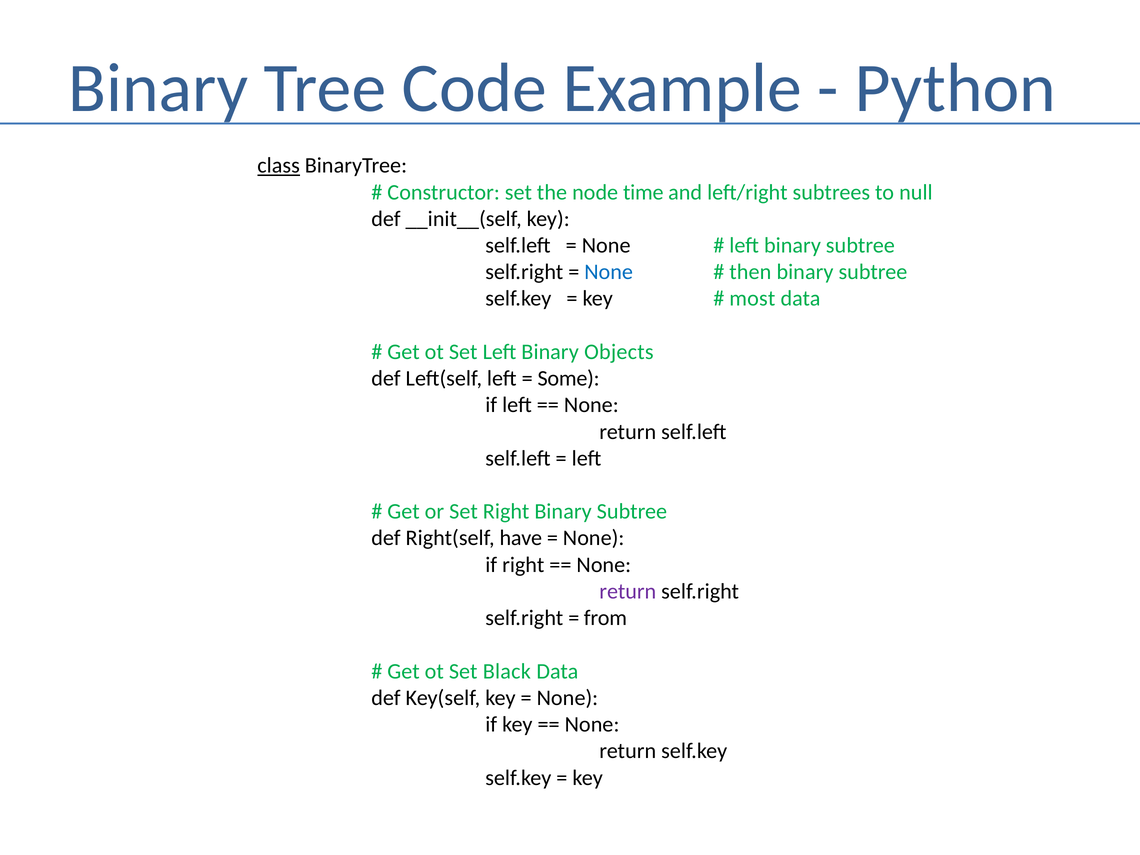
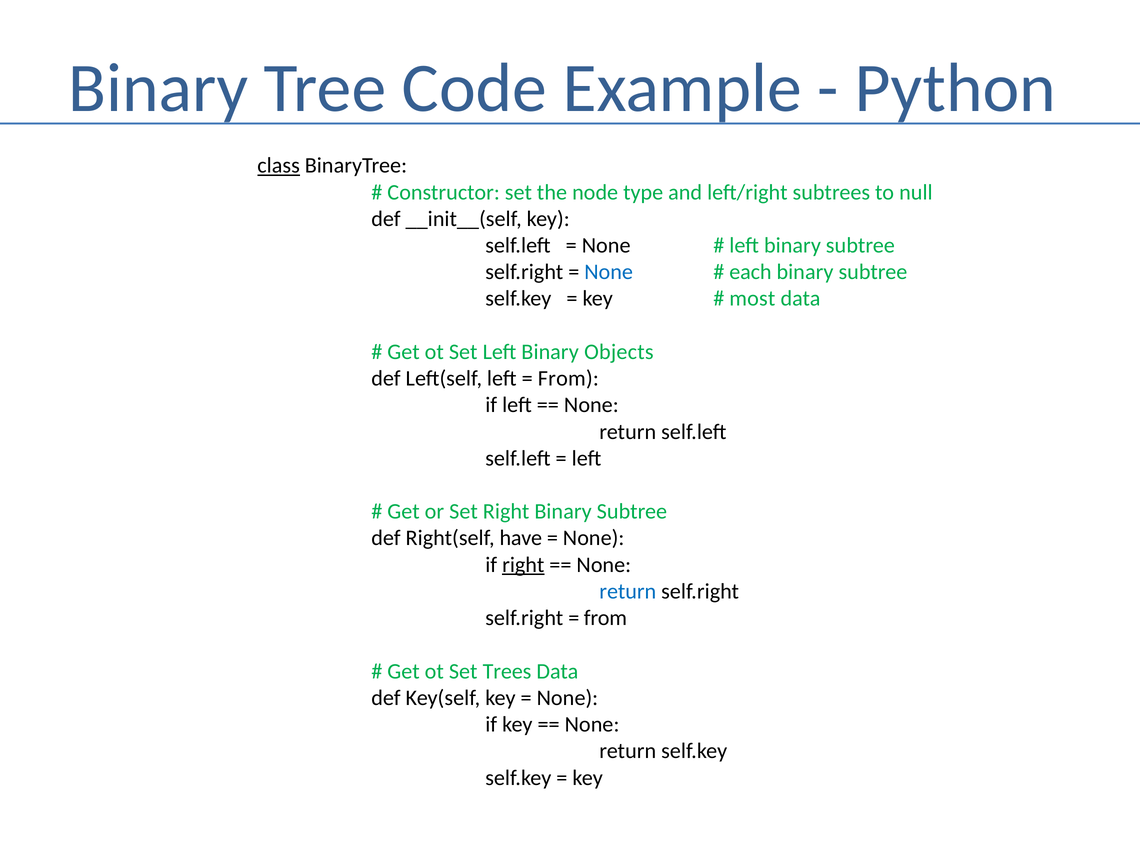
time: time -> type
then: then -> each
Some at (569, 378): Some -> From
right at (523, 565) underline: none -> present
return at (628, 591) colour: purple -> blue
Black: Black -> Trees
